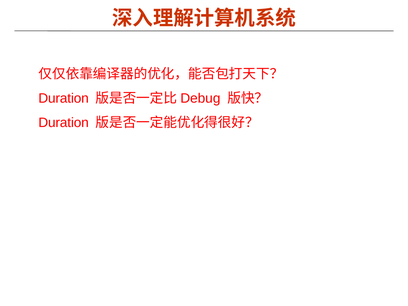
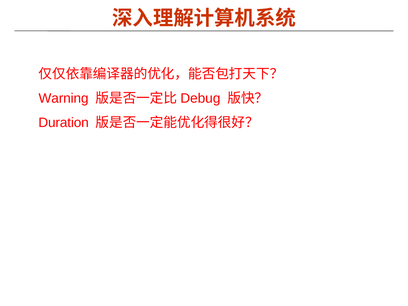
Duration at (64, 98): Duration -> Warning
